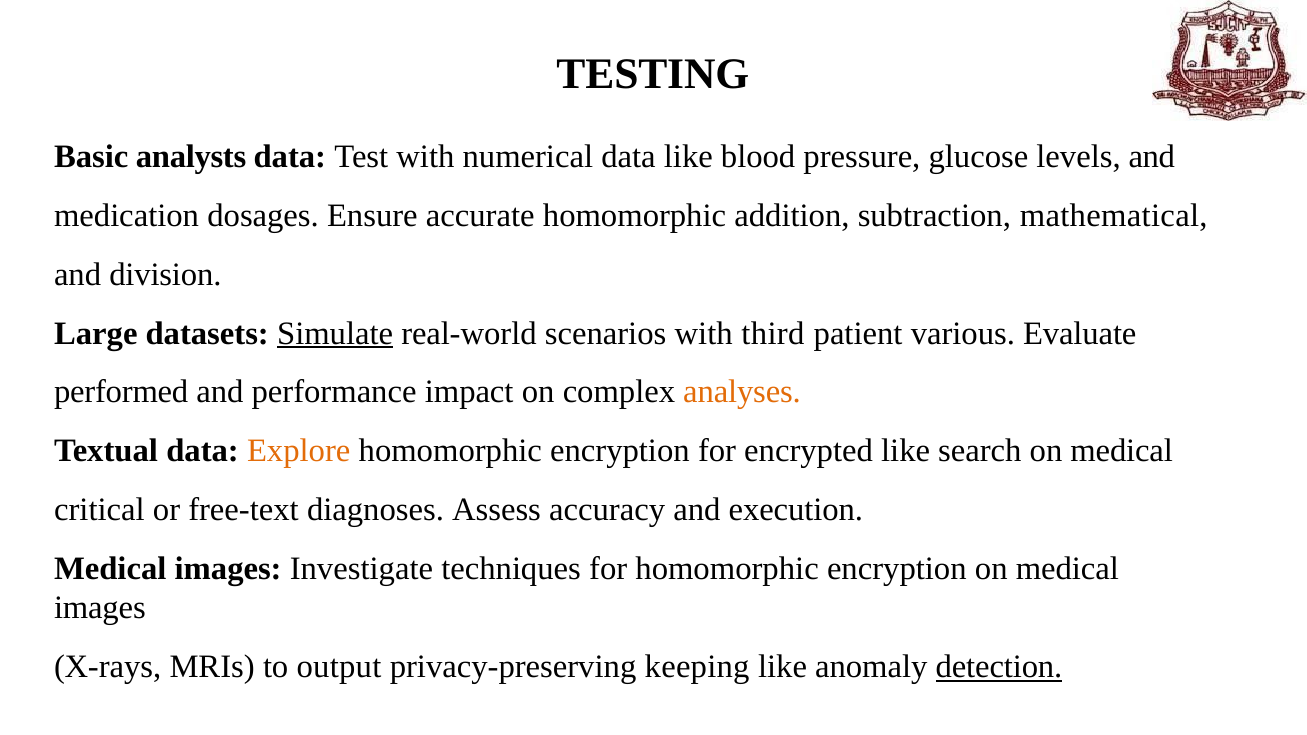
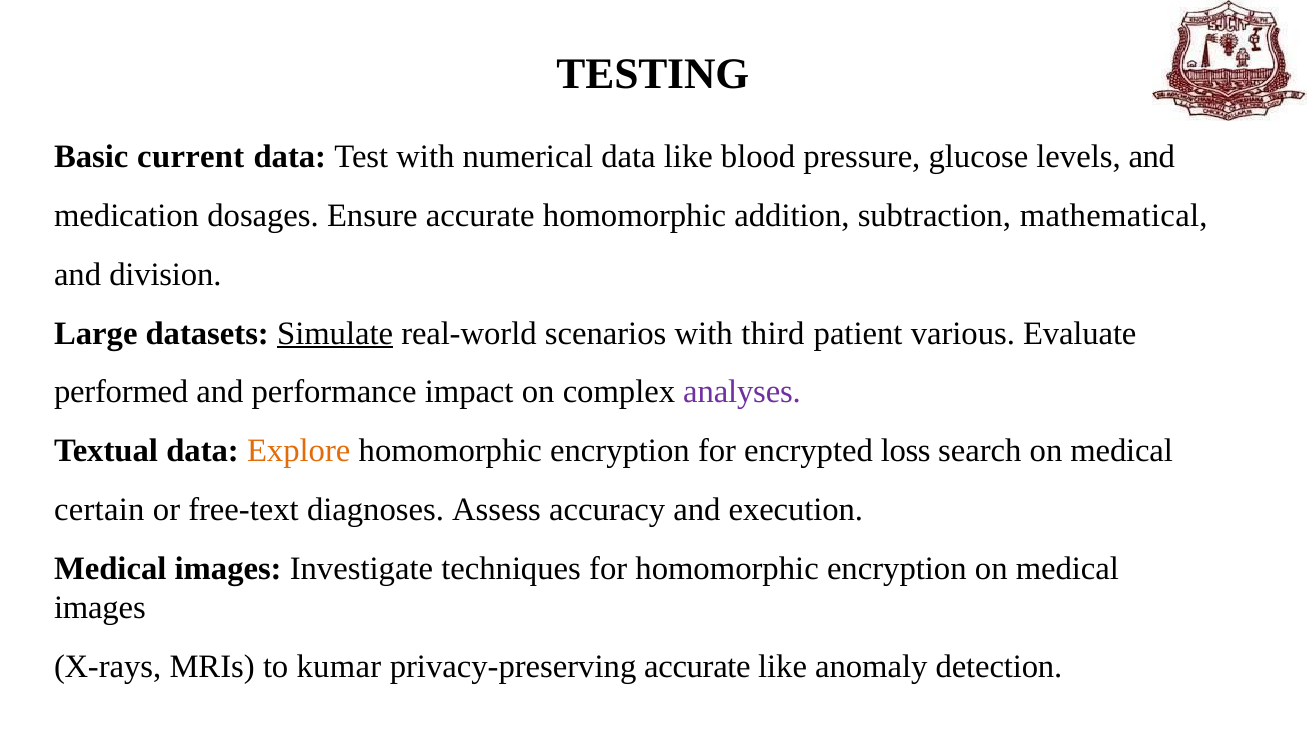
analysts: analysts -> current
analyses colour: orange -> purple
encrypted like: like -> loss
critical: critical -> certain
output: output -> kumar
privacy-preserving keeping: keeping -> accurate
detection underline: present -> none
